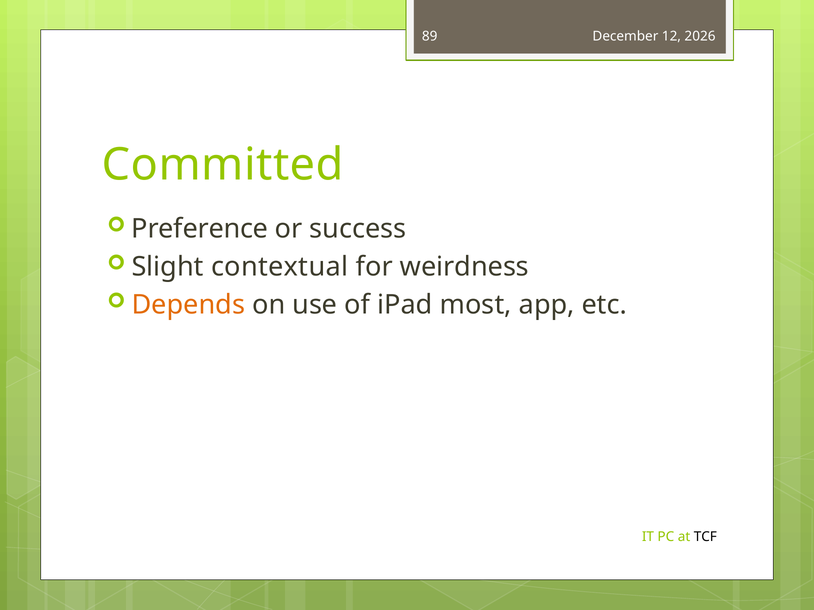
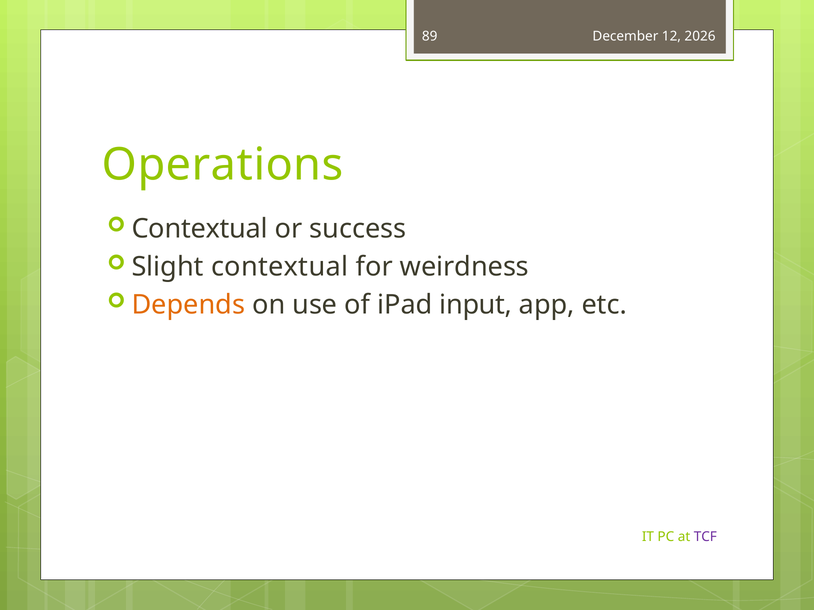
Committed: Committed -> Operations
Preference at (200, 229): Preference -> Contextual
most: most -> input
TCF colour: black -> purple
